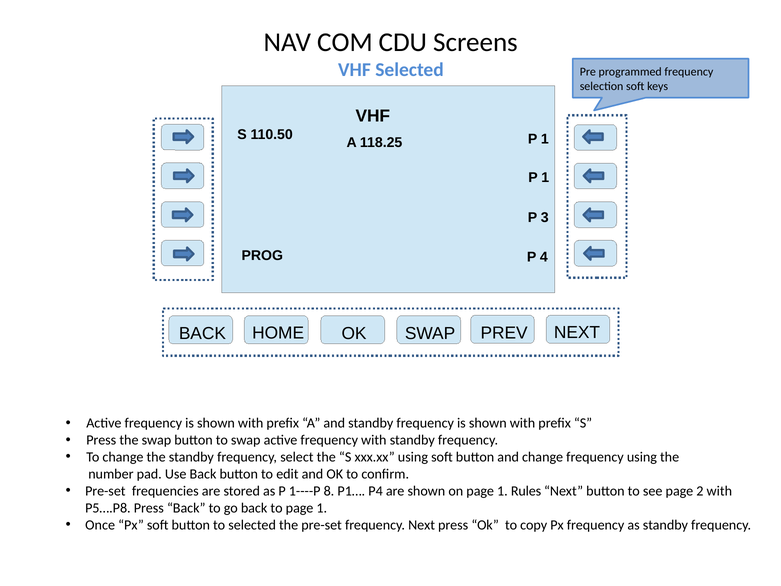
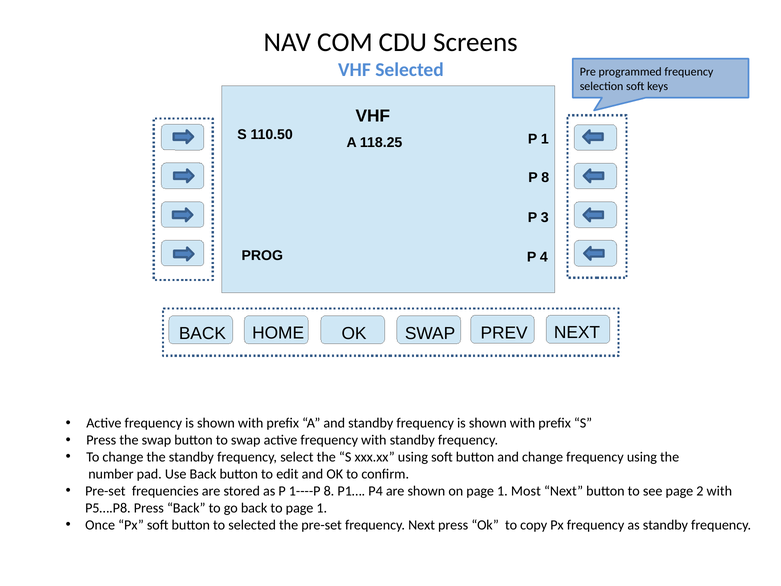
1 at (545, 178): 1 -> 8
Rules: Rules -> Most
